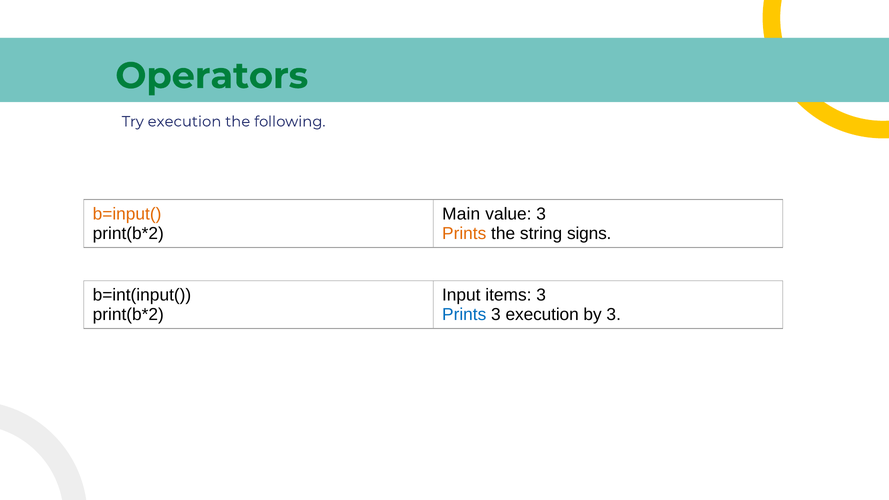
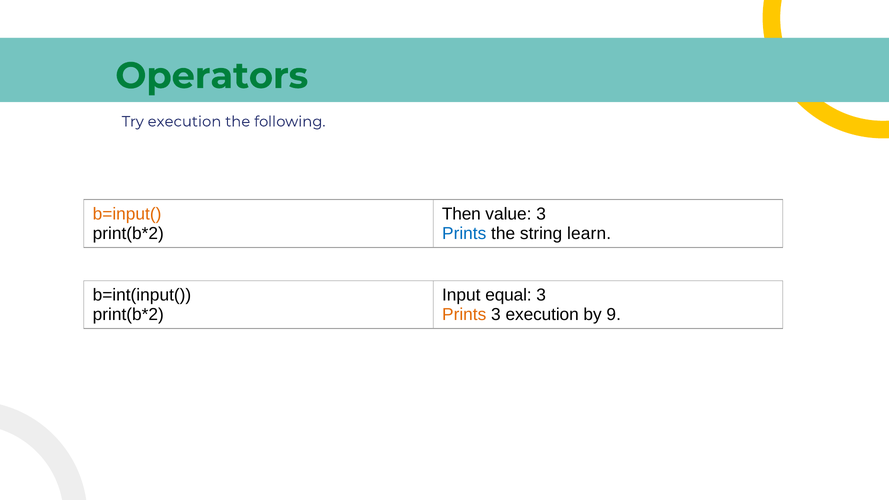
Main: Main -> Then
Prints at (464, 234) colour: orange -> blue
signs: signs -> learn
items: items -> equal
Prints at (464, 315) colour: blue -> orange
by 3: 3 -> 9
